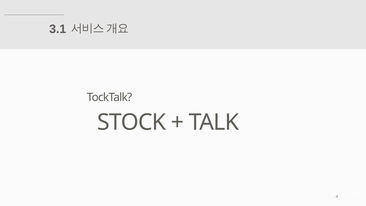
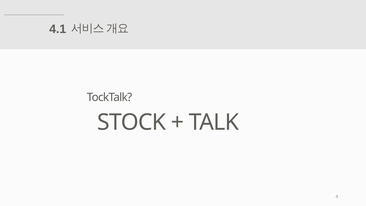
3.1: 3.1 -> 4.1
